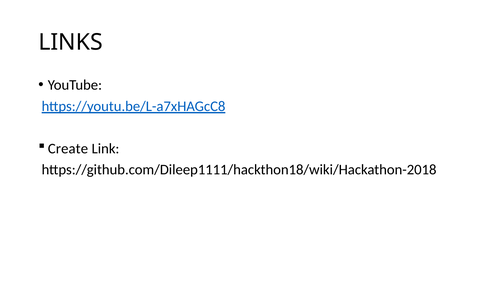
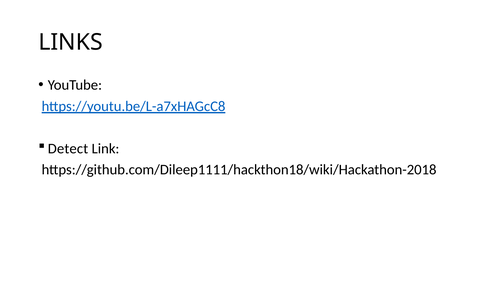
Create: Create -> Detect
